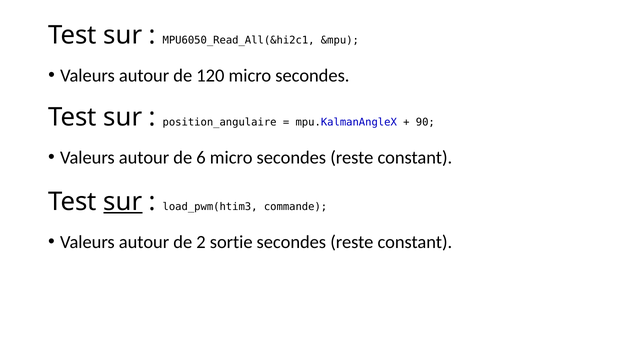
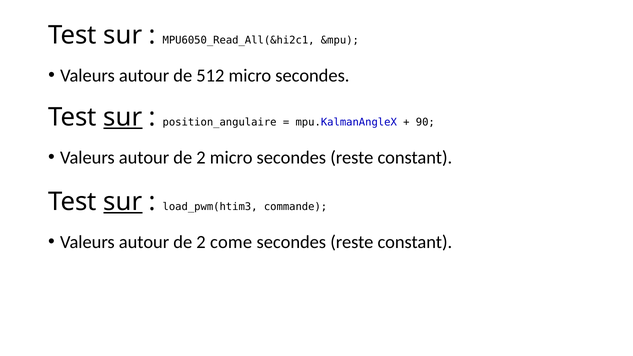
120: 120 -> 512
sur at (123, 117) underline: none -> present
6 at (201, 157): 6 -> 2
sortie: sortie -> come
